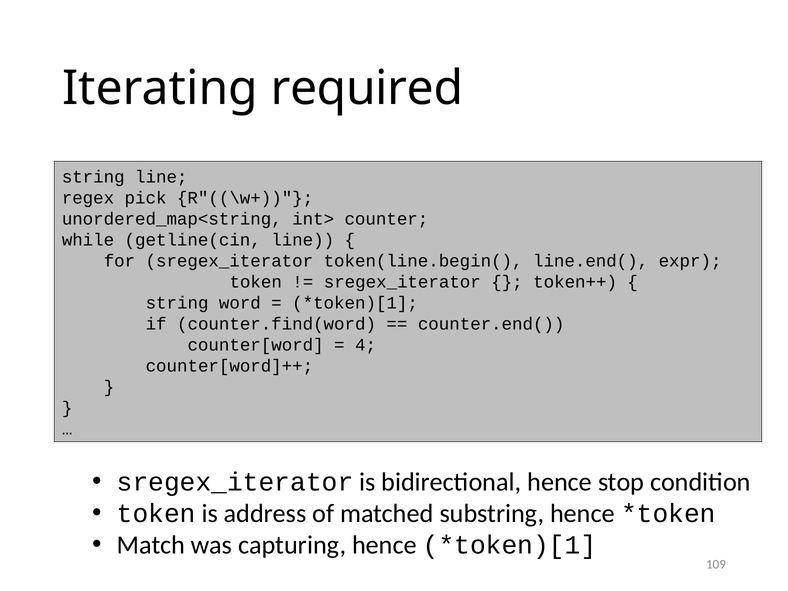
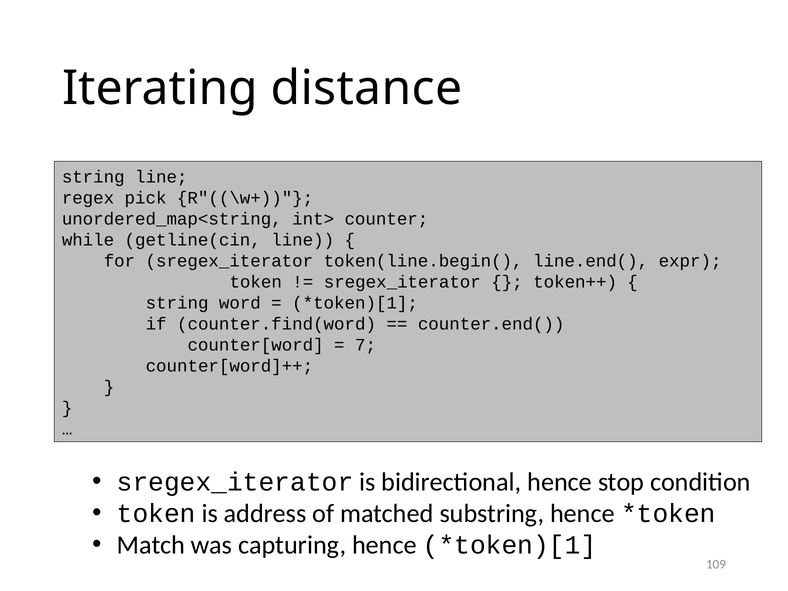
required: required -> distance
4: 4 -> 7
